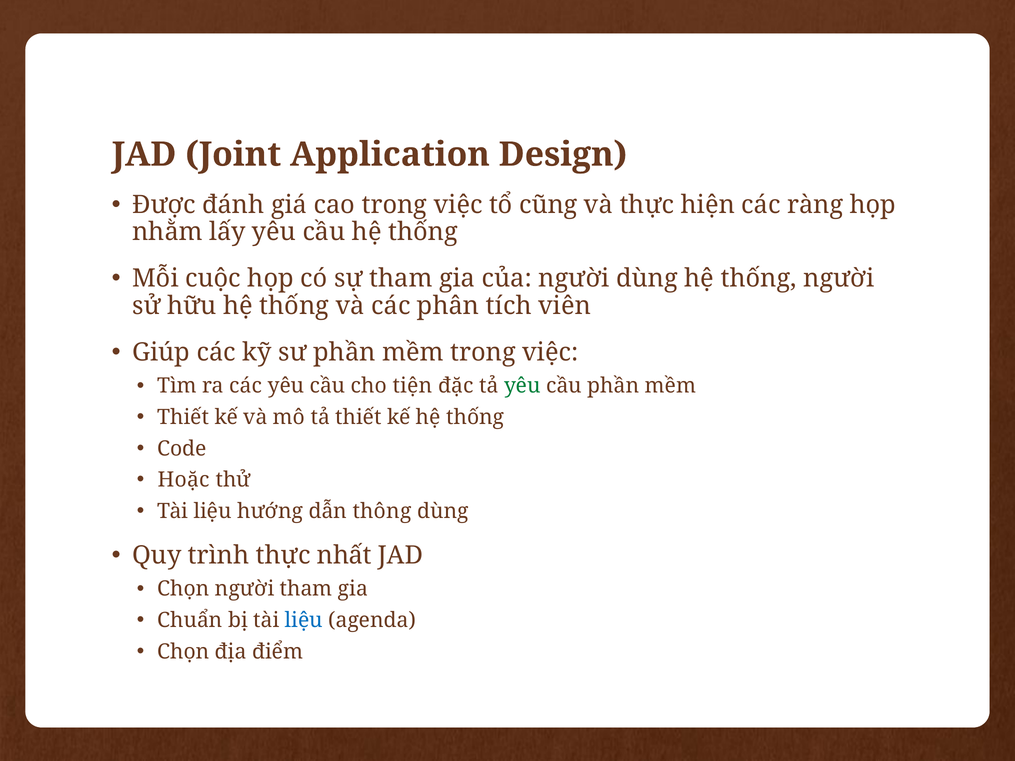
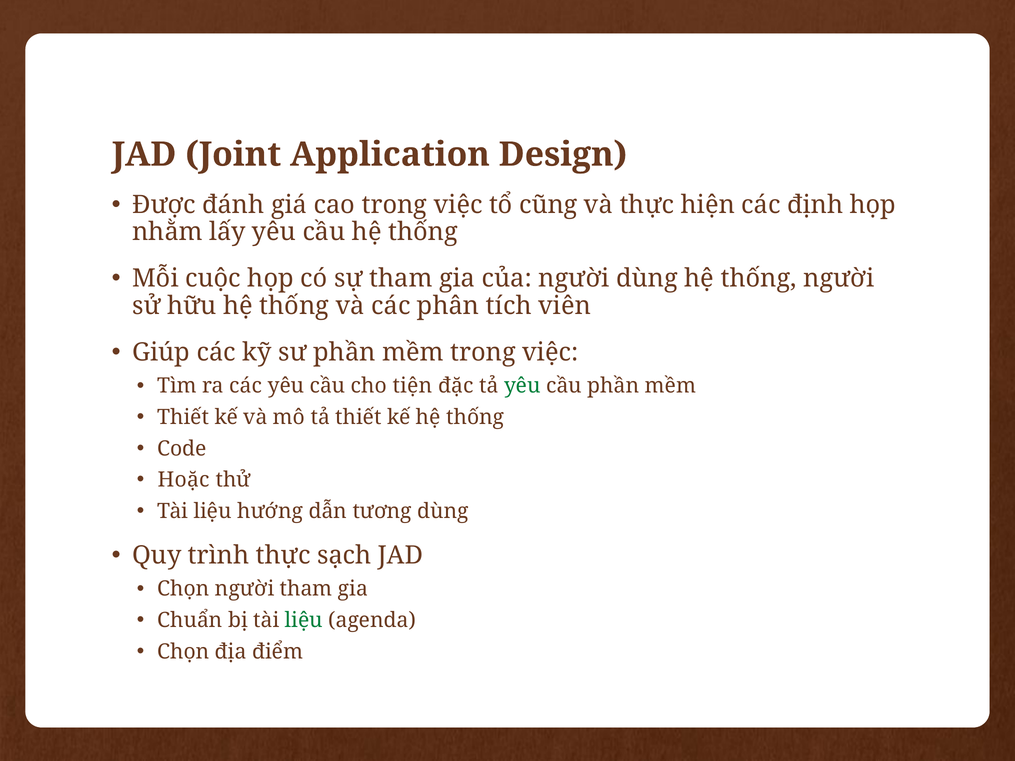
ràng: ràng -> định
thông: thông -> tương
nhất: nhất -> sạch
liệu at (304, 620) colour: blue -> green
